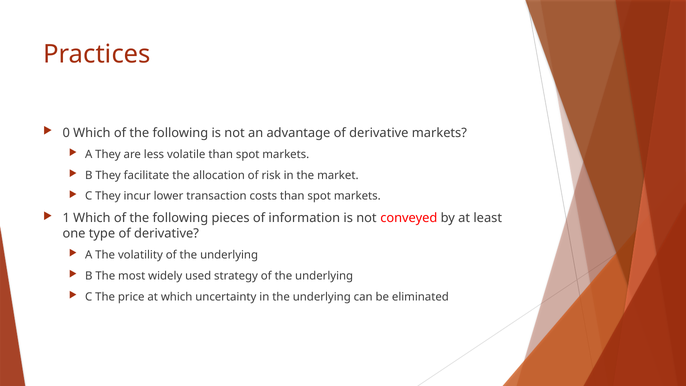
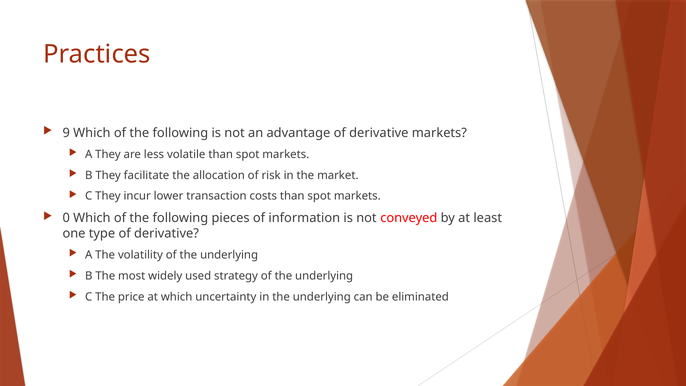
0: 0 -> 9
1: 1 -> 0
